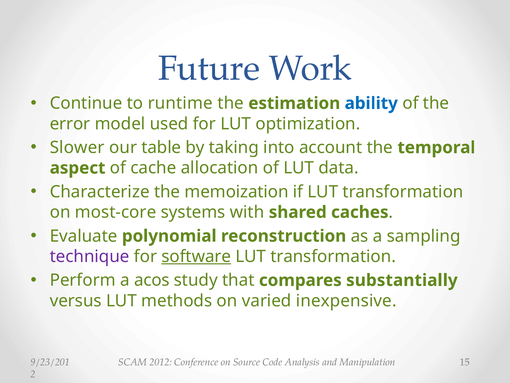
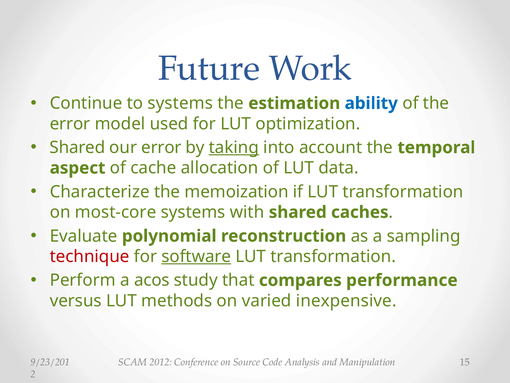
to runtime: runtime -> systems
Slower at (77, 147): Slower -> Shared
our table: table -> error
taking underline: none -> present
technique colour: purple -> red
substantially: substantially -> performance
